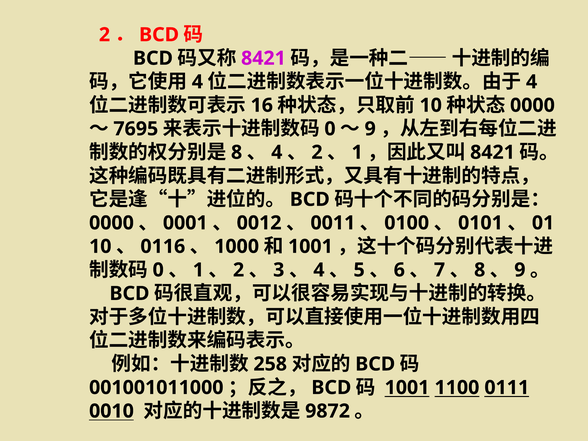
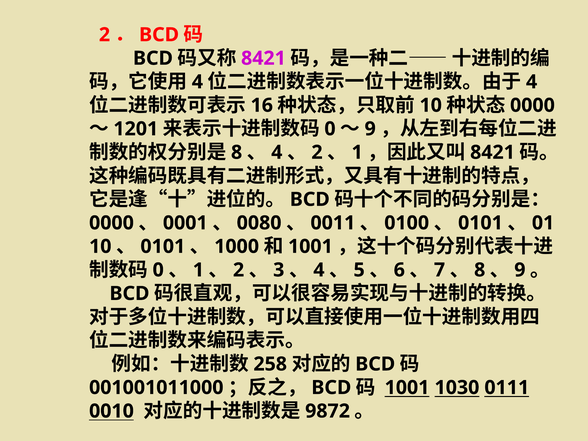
7695: 7695 -> 1201
0012: 0012 -> 0080
0116 at (163, 246): 0116 -> 0101
1100: 1100 -> 1030
